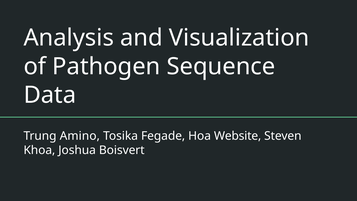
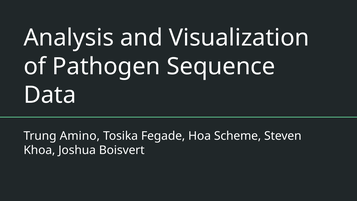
Website: Website -> Scheme
